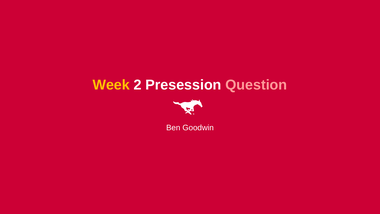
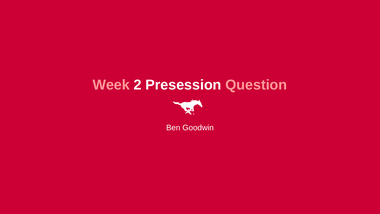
Week colour: yellow -> pink
